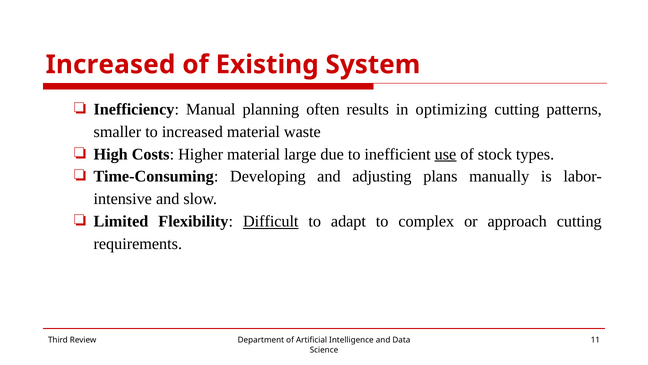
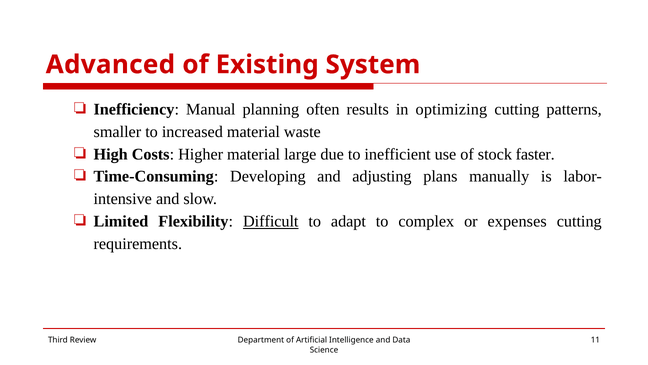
Increased at (110, 65): Increased -> Advanced
use underline: present -> none
types: types -> faster
approach: approach -> expenses
